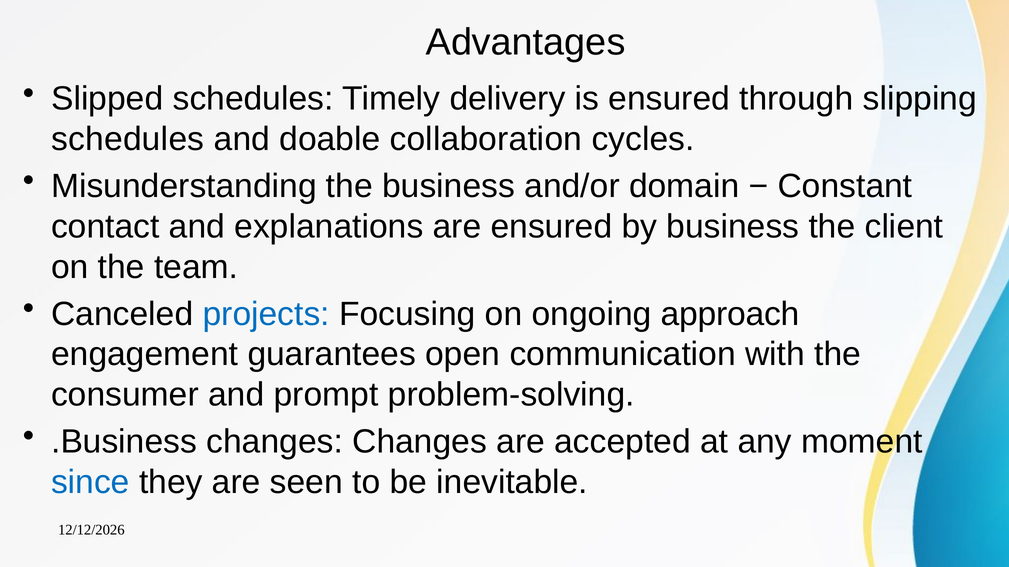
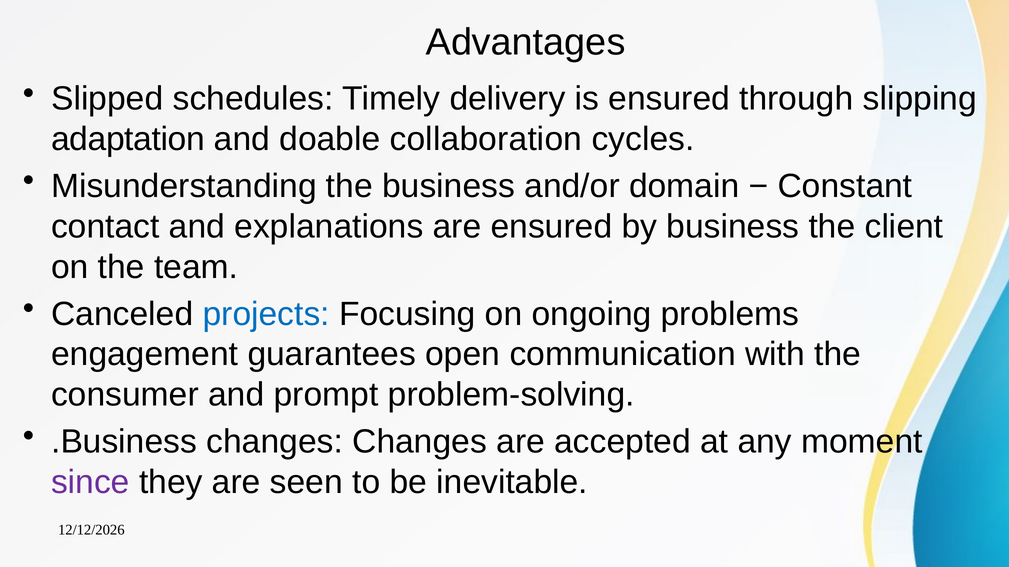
schedules at (128, 139): schedules -> adaptation
approach: approach -> problems
since colour: blue -> purple
